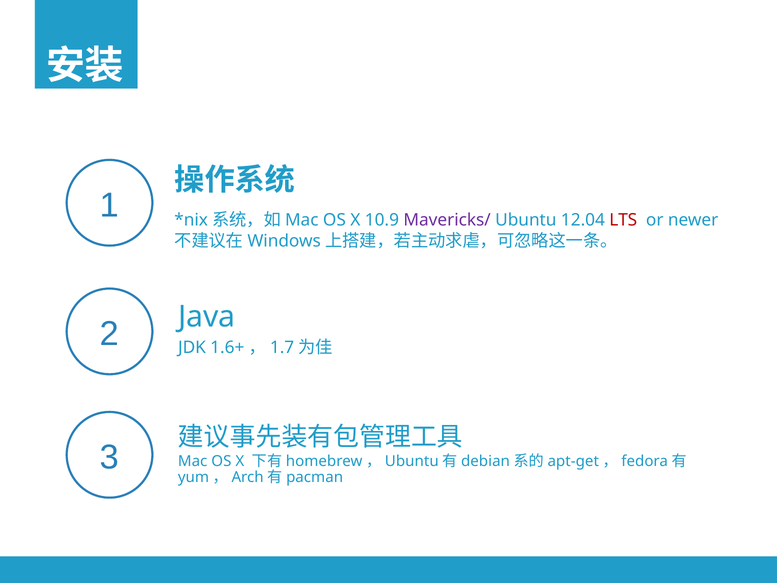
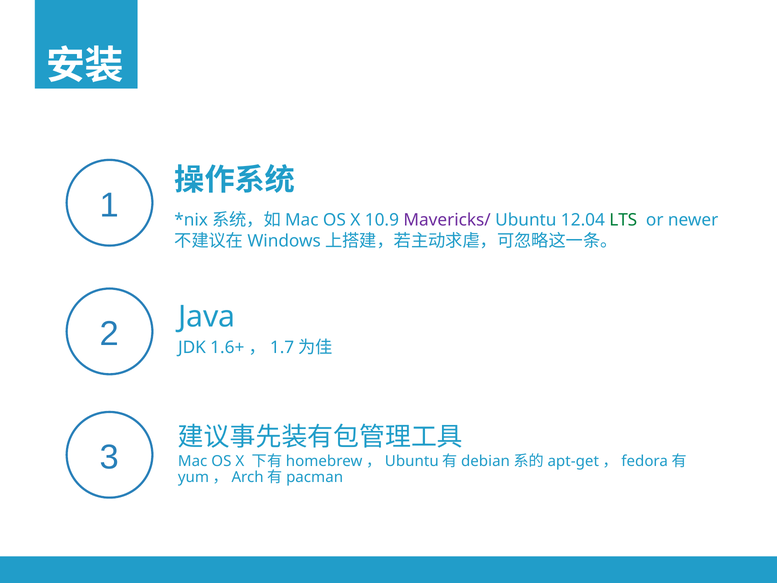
LTS colour: red -> green
